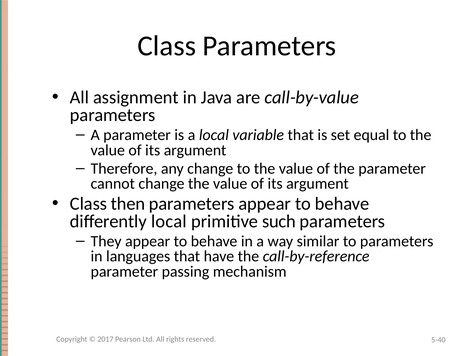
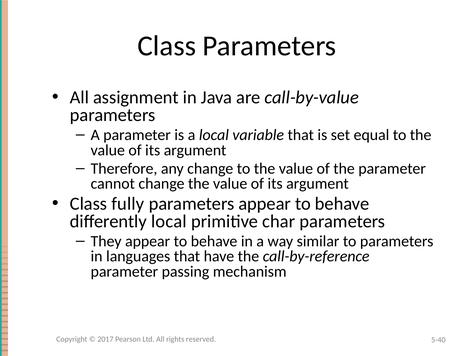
then: then -> fully
such: such -> char
